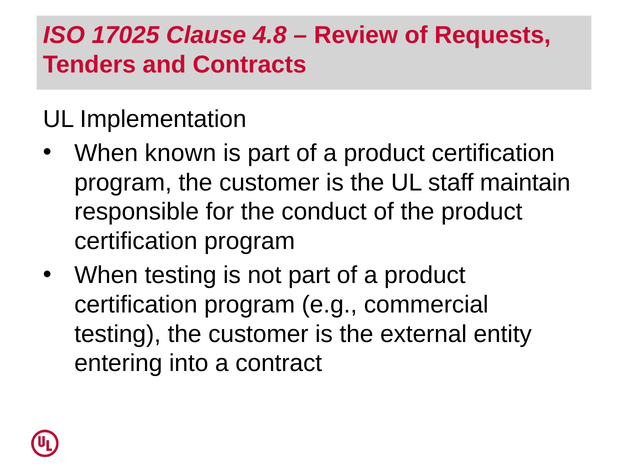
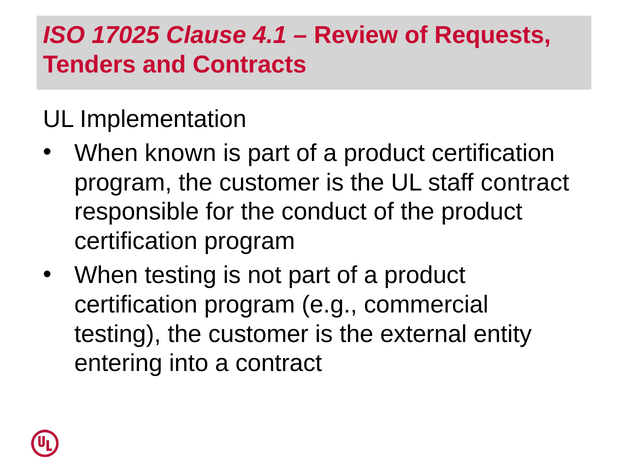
4.8: 4.8 -> 4.1
staff maintain: maintain -> contract
